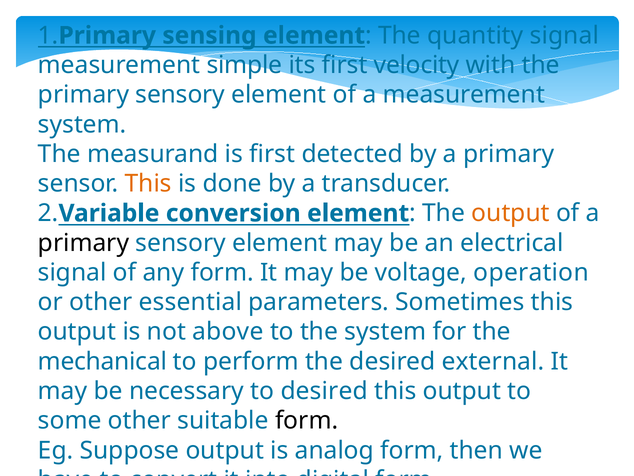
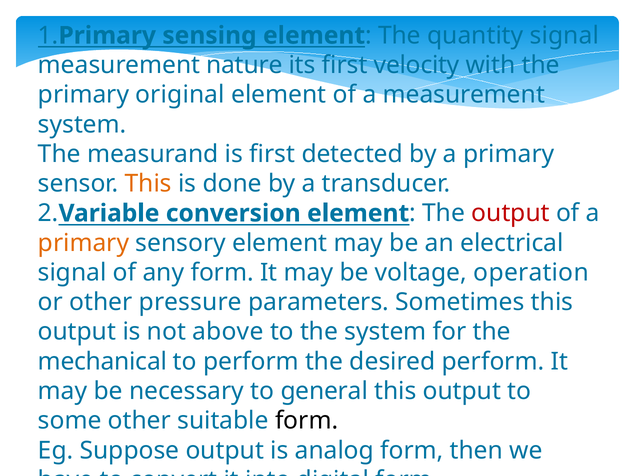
simple: simple -> nature
sensory at (180, 95): sensory -> original
output at (511, 213) colour: orange -> red
primary at (84, 243) colour: black -> orange
essential: essential -> pressure
desired external: external -> perform
to desired: desired -> general
